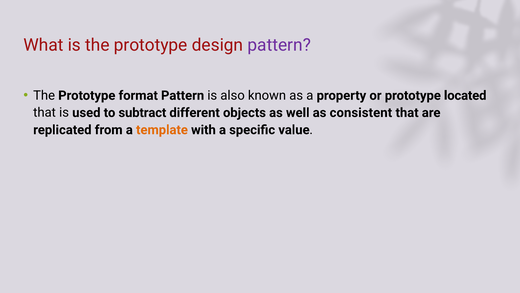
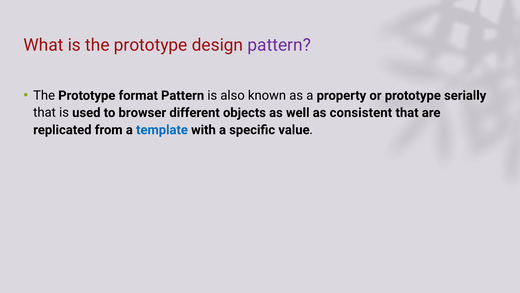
located: located -> serially
subtract: subtract -> browser
template colour: orange -> blue
